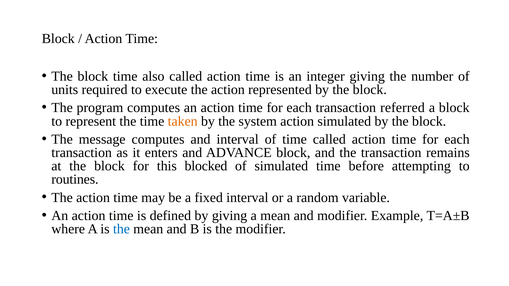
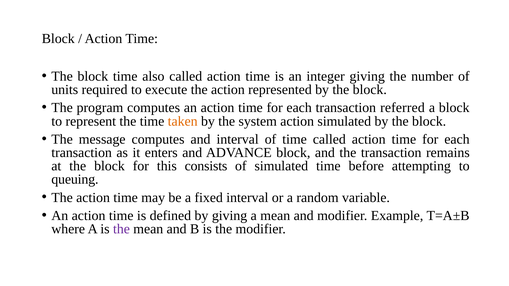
blocked: blocked -> consists
routines: routines -> queuing
the at (121, 229) colour: blue -> purple
